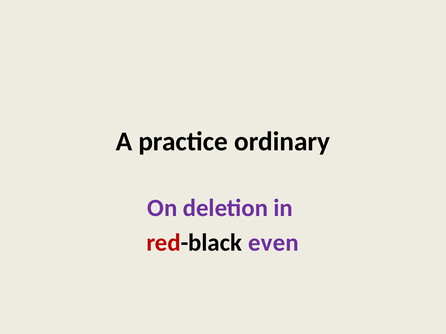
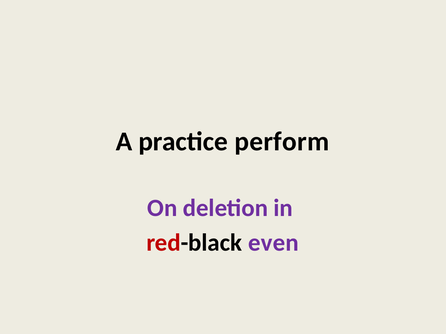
ordinary: ordinary -> perform
